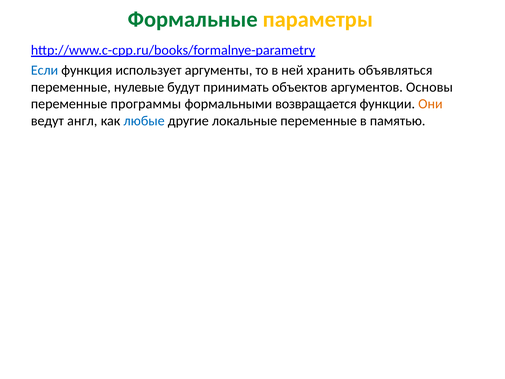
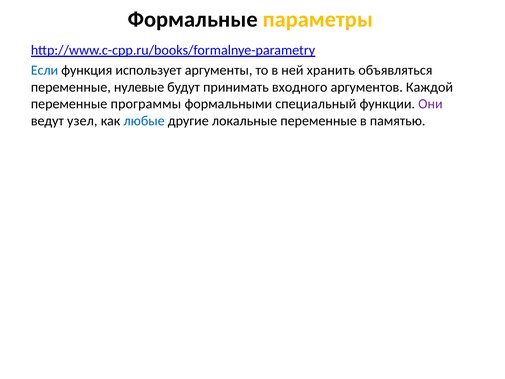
Формальные colour: green -> black
объектов: объектов -> входного
Основы: Основы -> Каждой
возвращается: возвращается -> специальный
Они colour: orange -> purple
англ: англ -> узел
